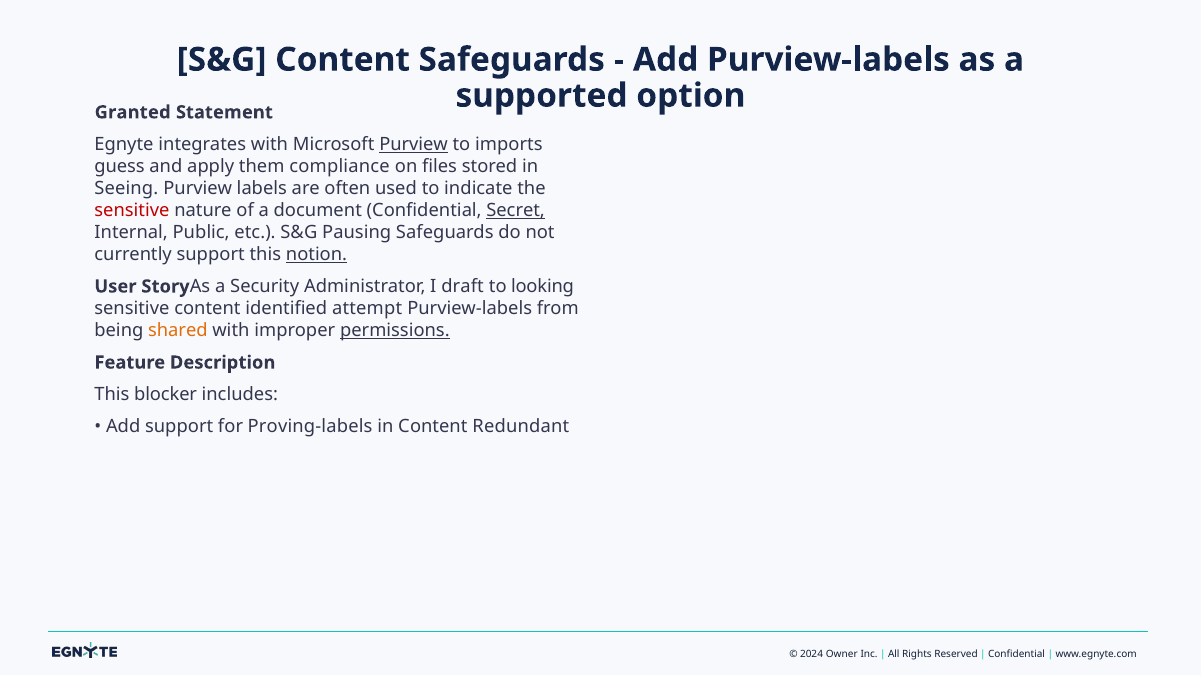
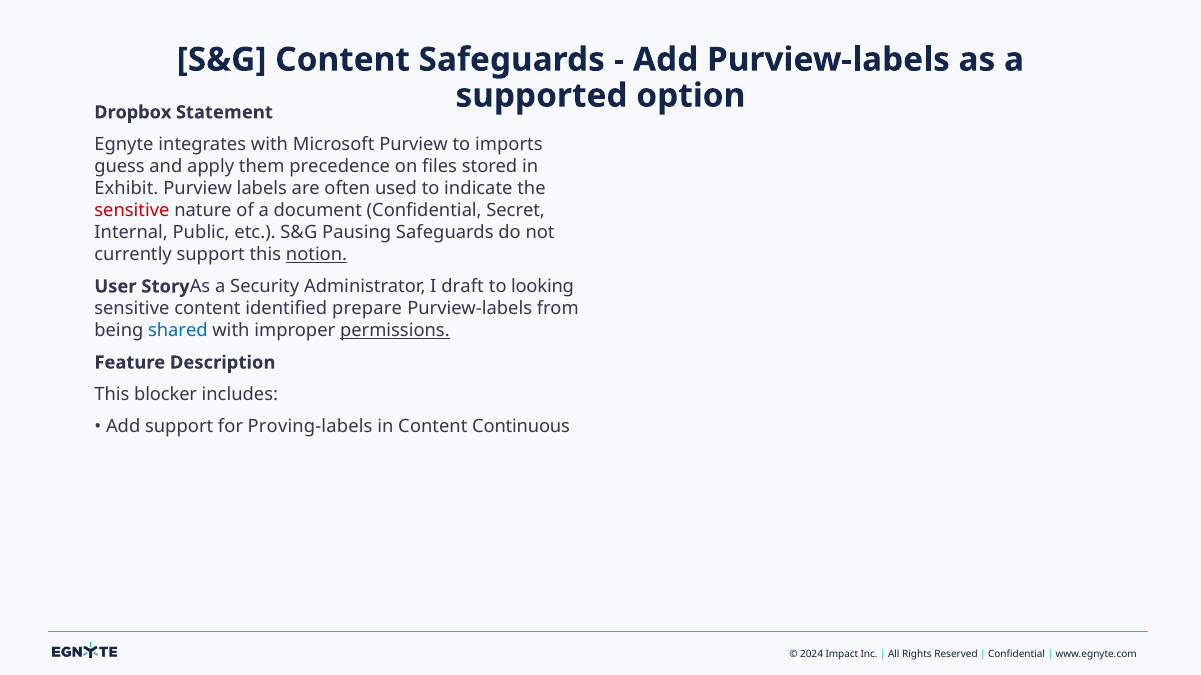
Granted: Granted -> Dropbox
Purview at (414, 144) underline: present -> none
compliance: compliance -> precedence
Seeing: Seeing -> Exhibit
Secret underline: present -> none
attempt: attempt -> prepare
shared colour: orange -> blue
Redundant: Redundant -> Continuous
Owner: Owner -> Impact
